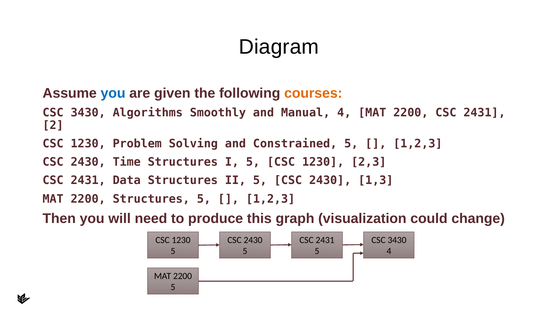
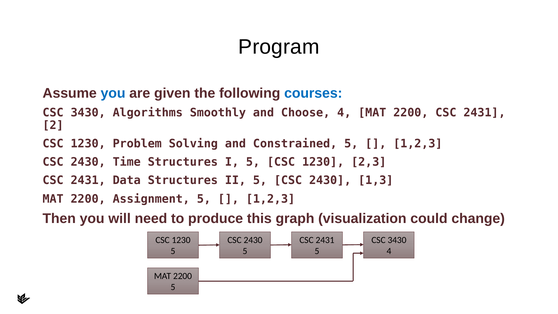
Diagram: Diagram -> Program
courses colour: orange -> blue
Manual: Manual -> Choose
2200 Structures: Structures -> Assignment
